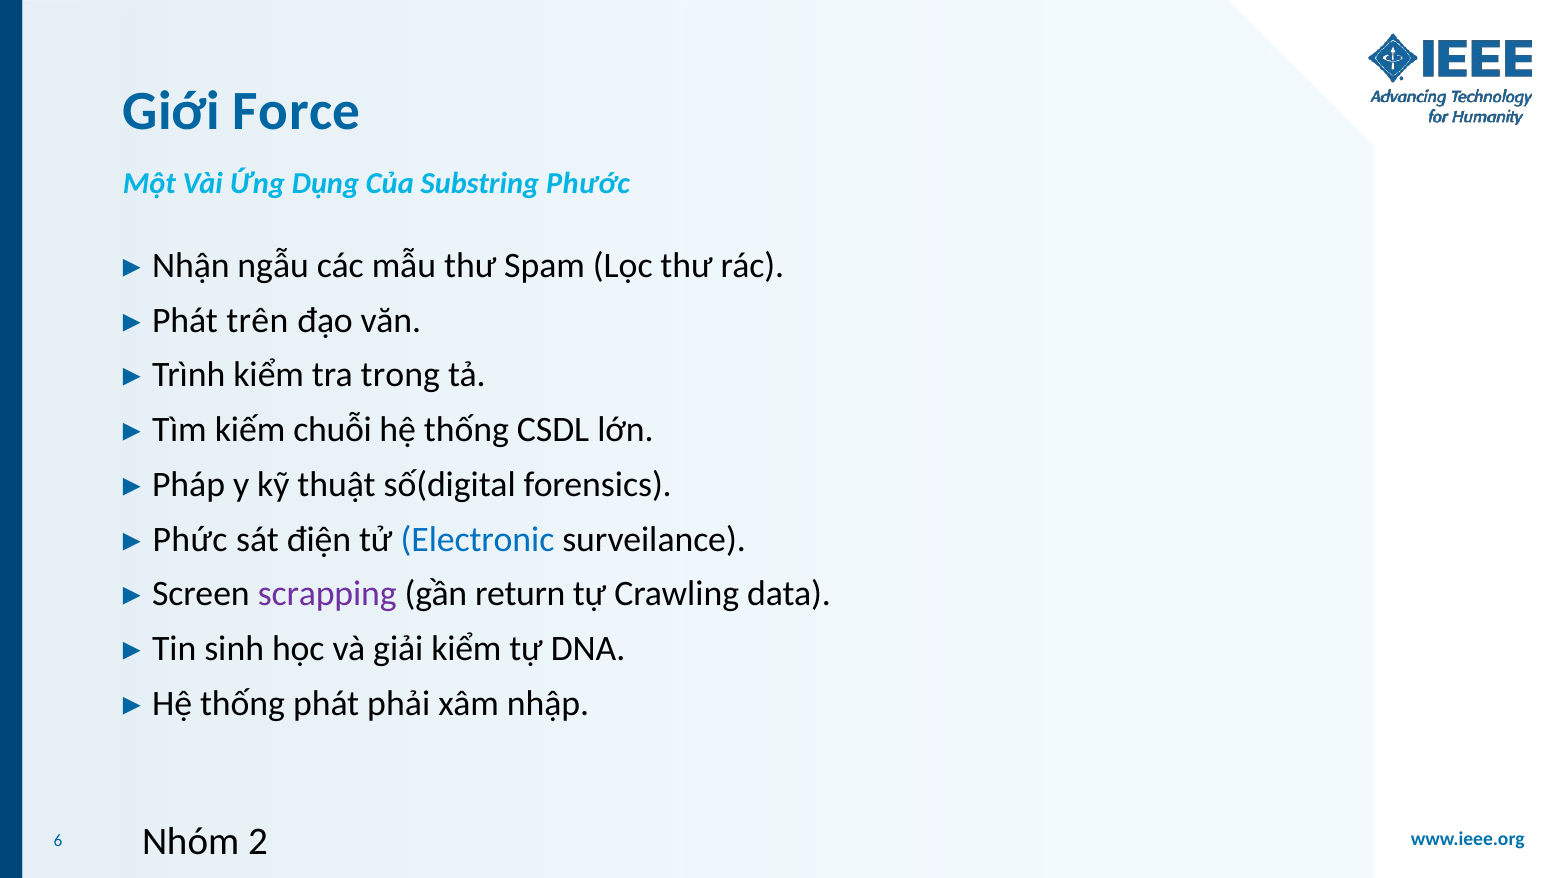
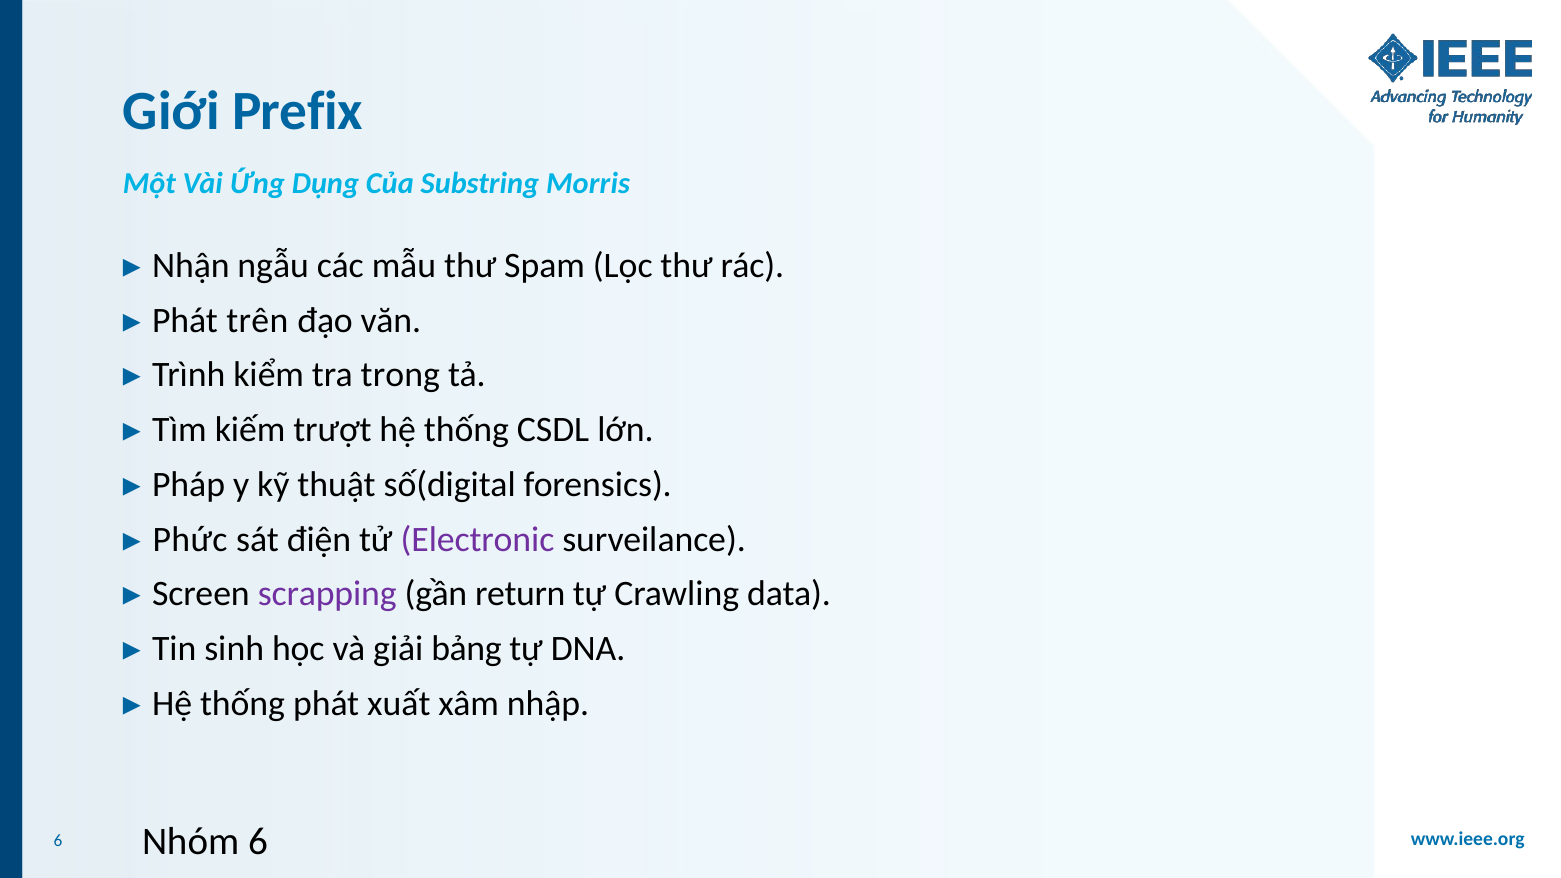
Force: Force -> Prefix
Phước: Phước -> Morris
chuỗi: chuỗi -> trượt
Electronic colour: blue -> purple
giải kiểm: kiểm -> bảng
phải: phải -> xuất
Nhóm 2: 2 -> 6
